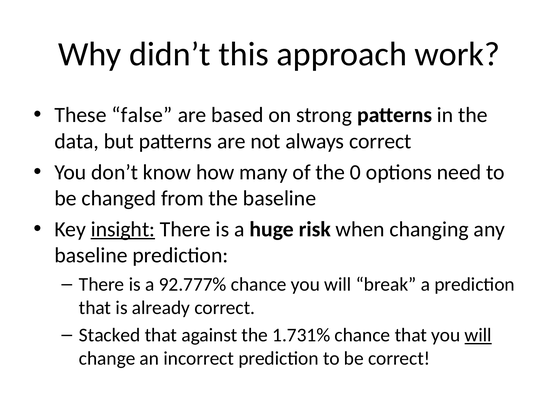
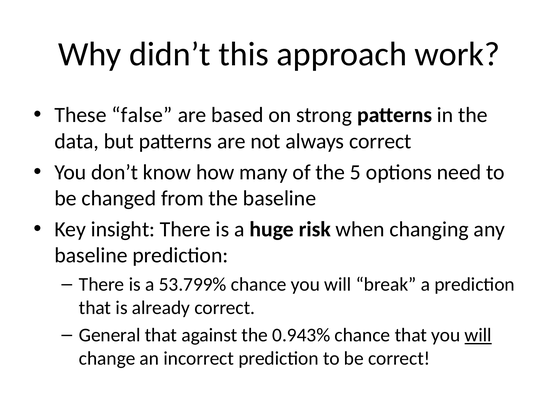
0: 0 -> 5
insight underline: present -> none
92.777%: 92.777% -> 53.799%
Stacked: Stacked -> General
1.731%: 1.731% -> 0.943%
